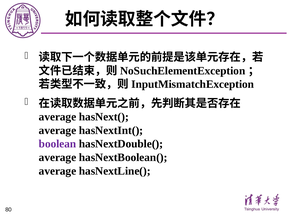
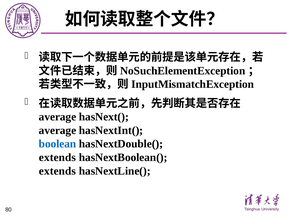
boolean colour: purple -> blue
average at (57, 157): average -> extends
average at (57, 171): average -> extends
